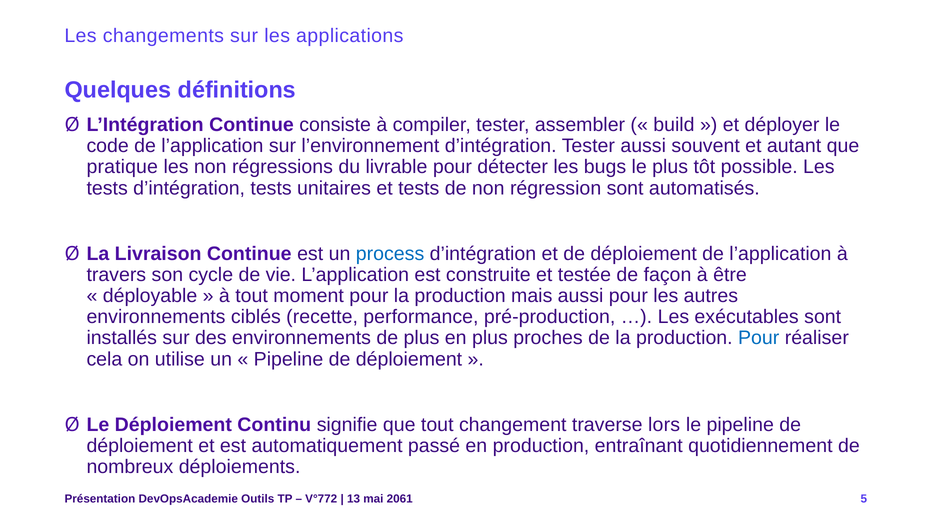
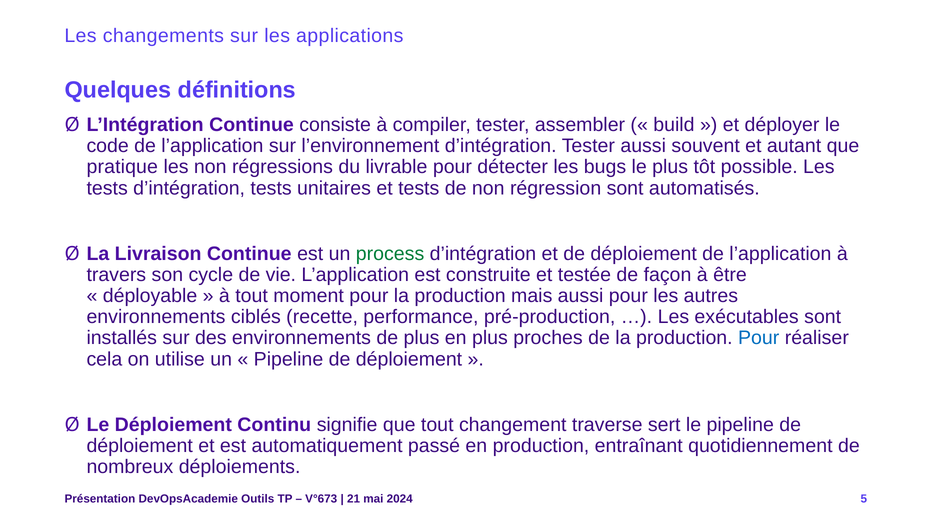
process colour: blue -> green
lors: lors -> sert
V°772: V°772 -> V°673
13: 13 -> 21
2061: 2061 -> 2024
